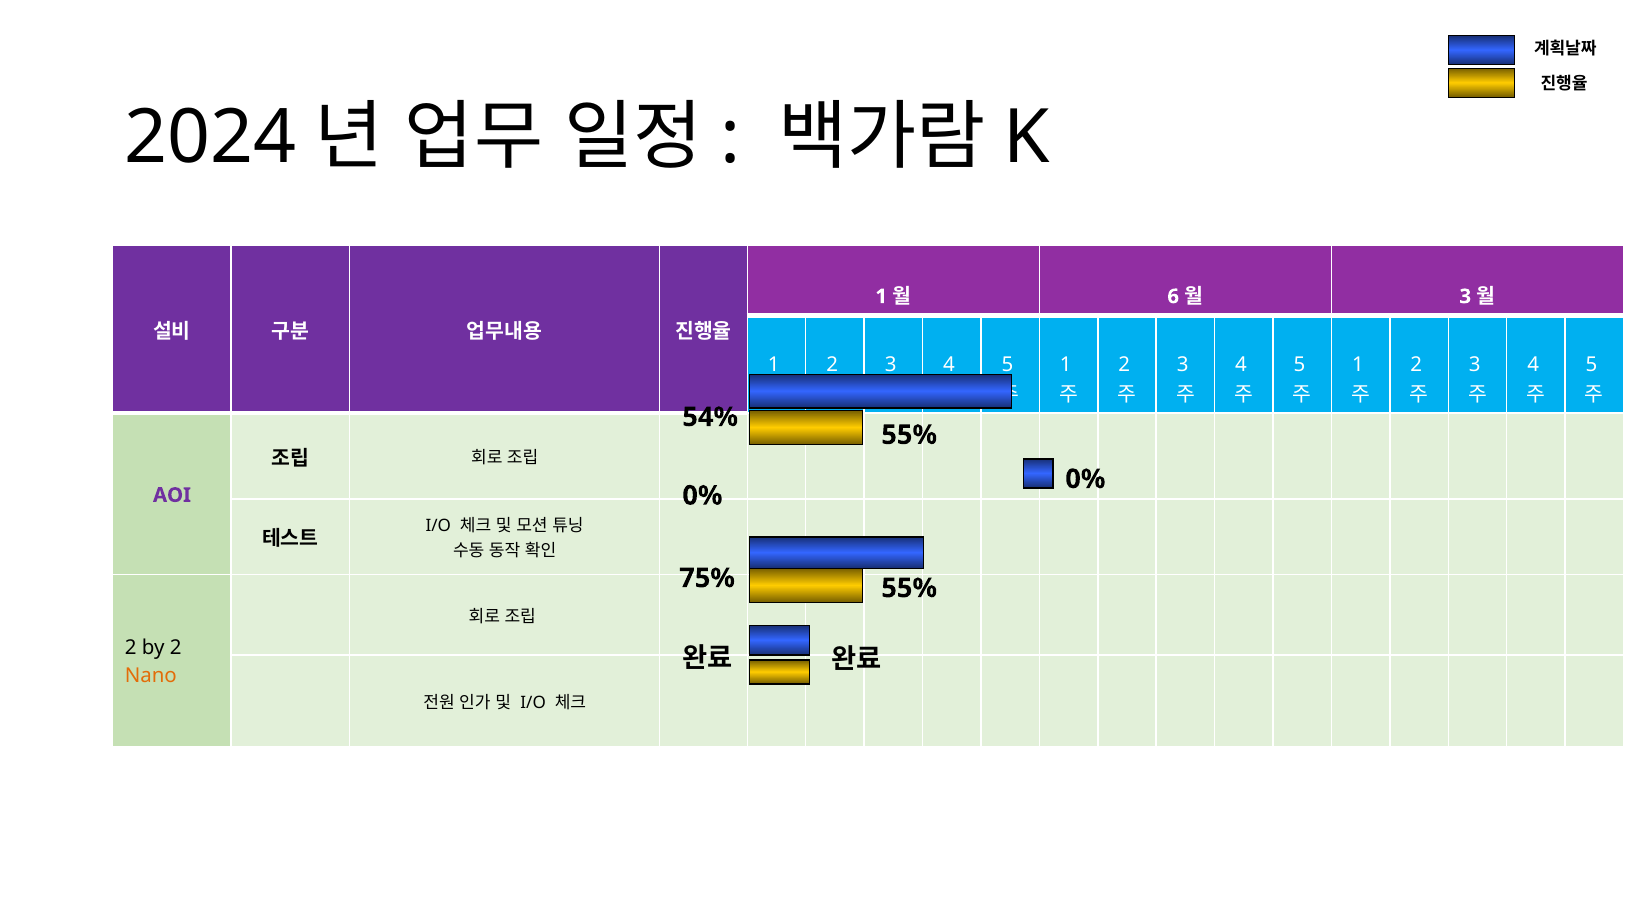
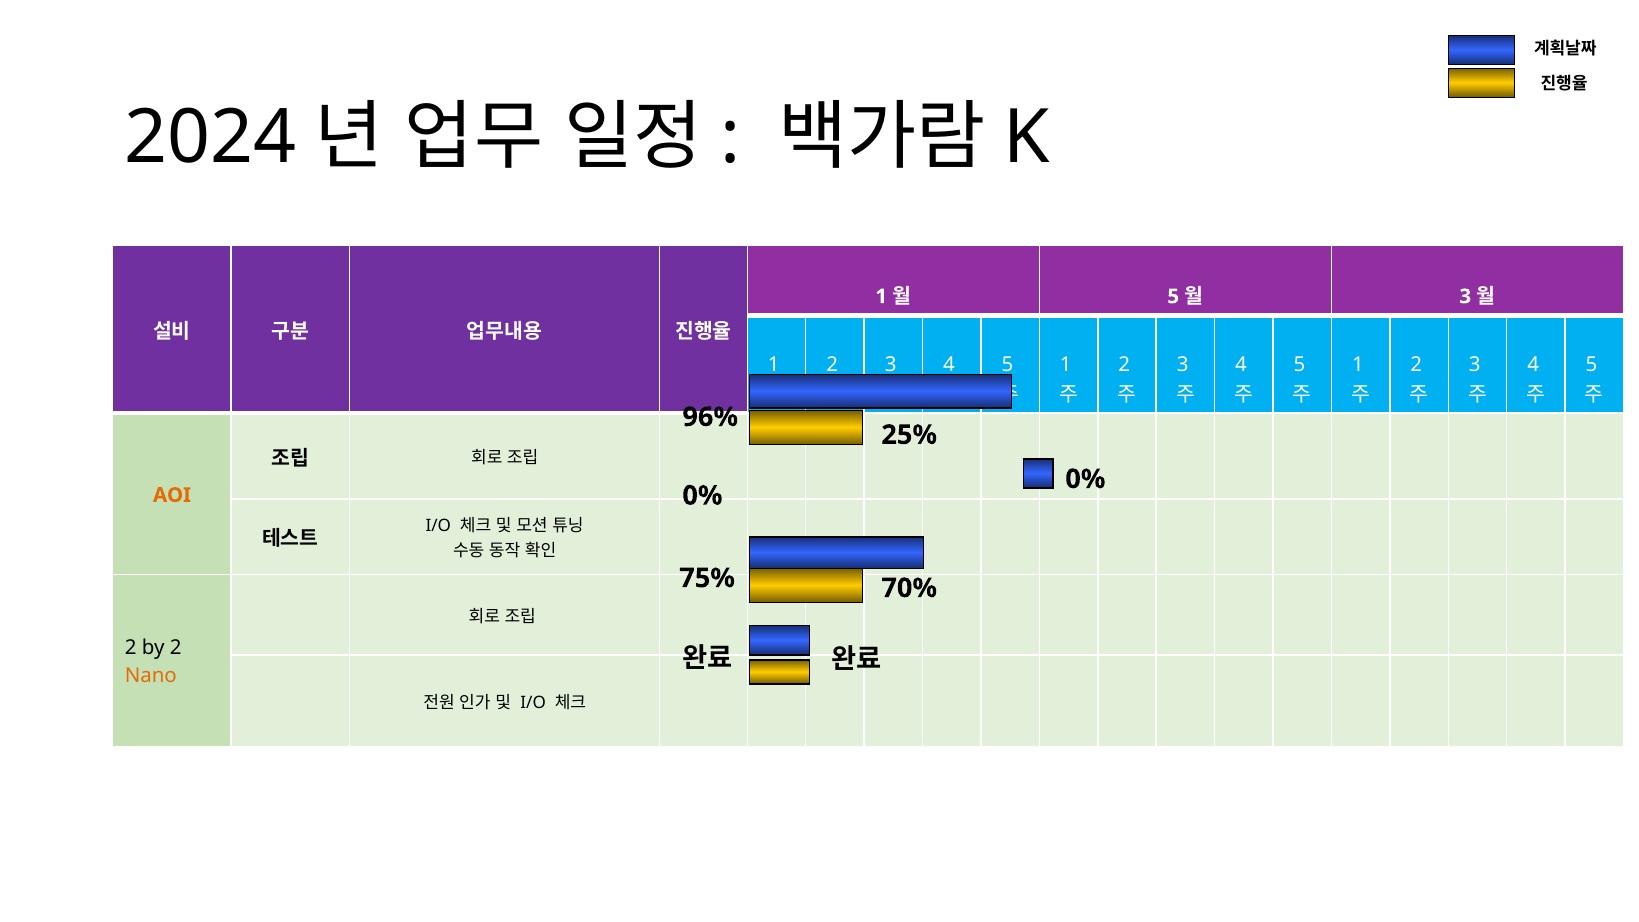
6 at (1173, 296): 6 -> 5
54%: 54% -> 96%
55% at (909, 435): 55% -> 25%
AOI colour: purple -> orange
55% at (909, 588): 55% -> 70%
